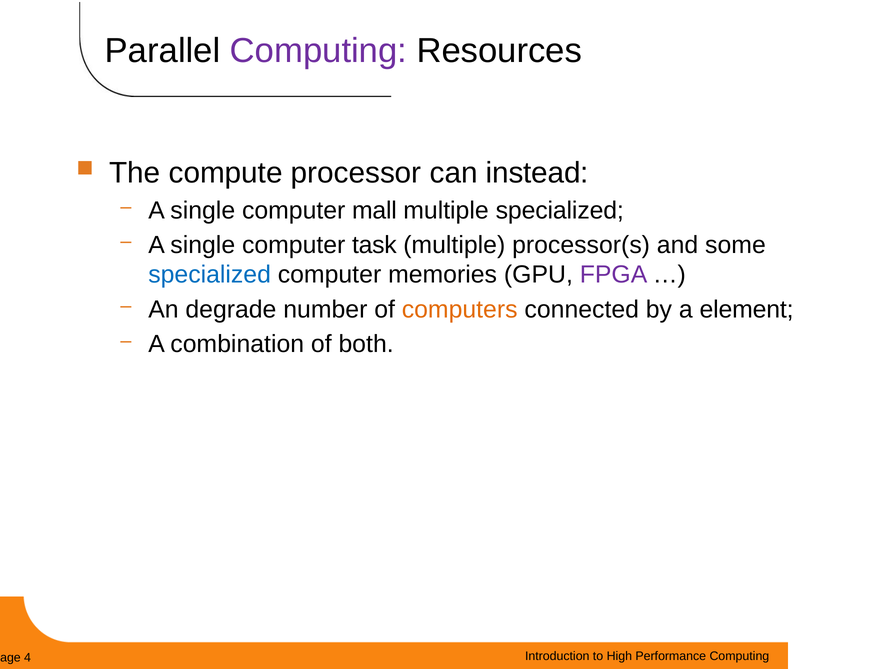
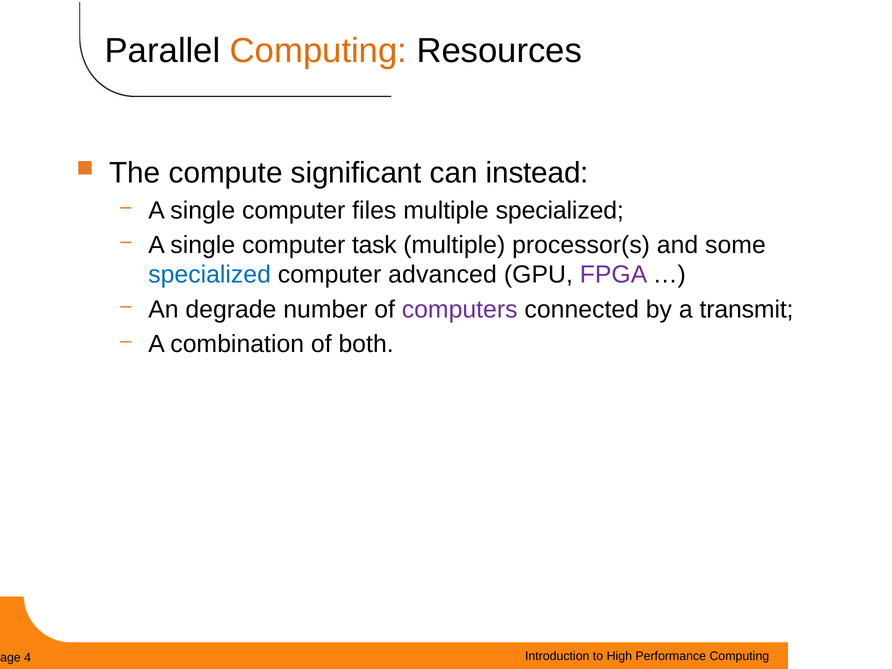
Computing at (318, 51) colour: purple -> orange
processor: processor -> significant
mall: mall -> files
memories: memories -> advanced
computers colour: orange -> purple
element: element -> transmit
